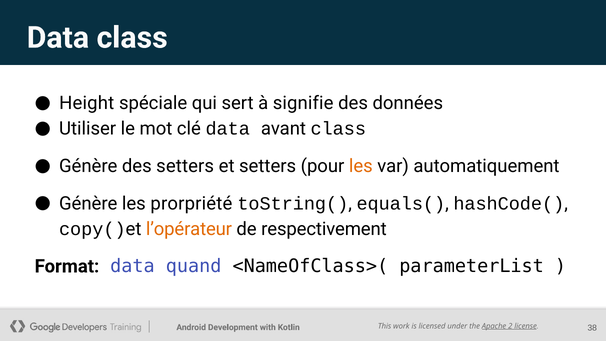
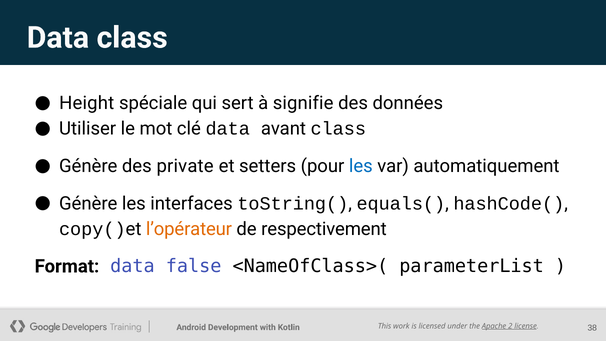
des setters: setters -> private
les at (361, 166) colour: orange -> blue
prorpriété: prorpriété -> interfaces
quand: quand -> false
